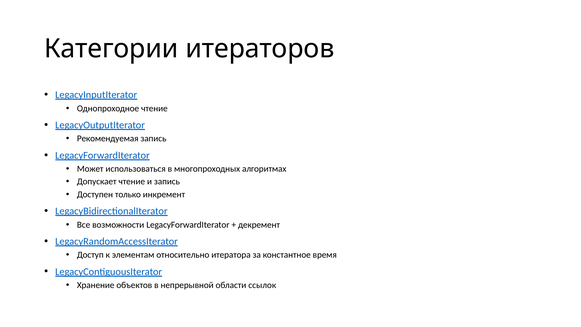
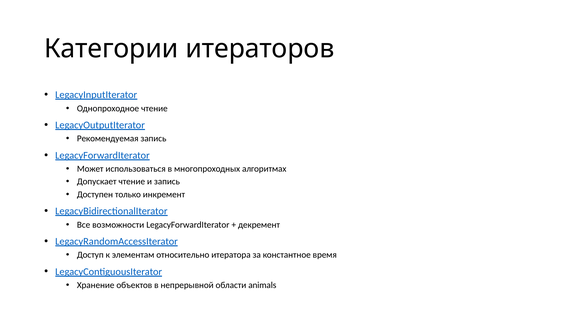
ссылок: ссылок -> animals
